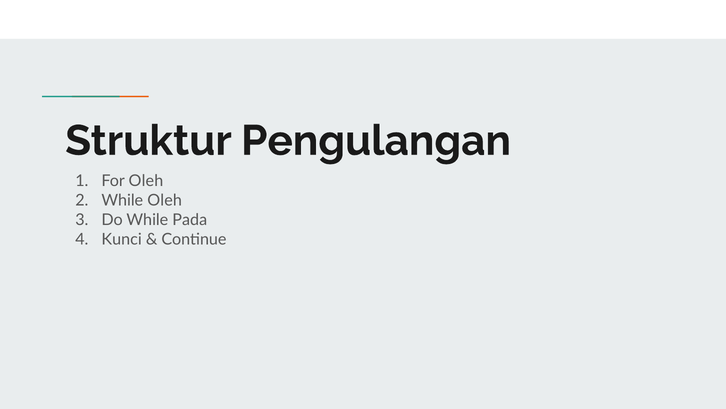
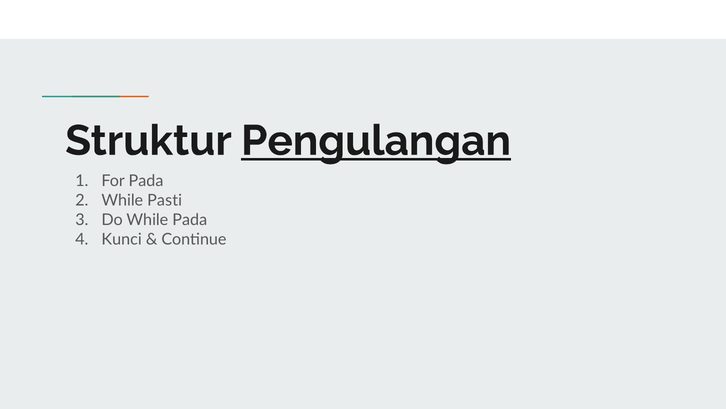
Pengulangan underline: none -> present
For Oleh: Oleh -> Pada
While Oleh: Oleh -> Pasti
